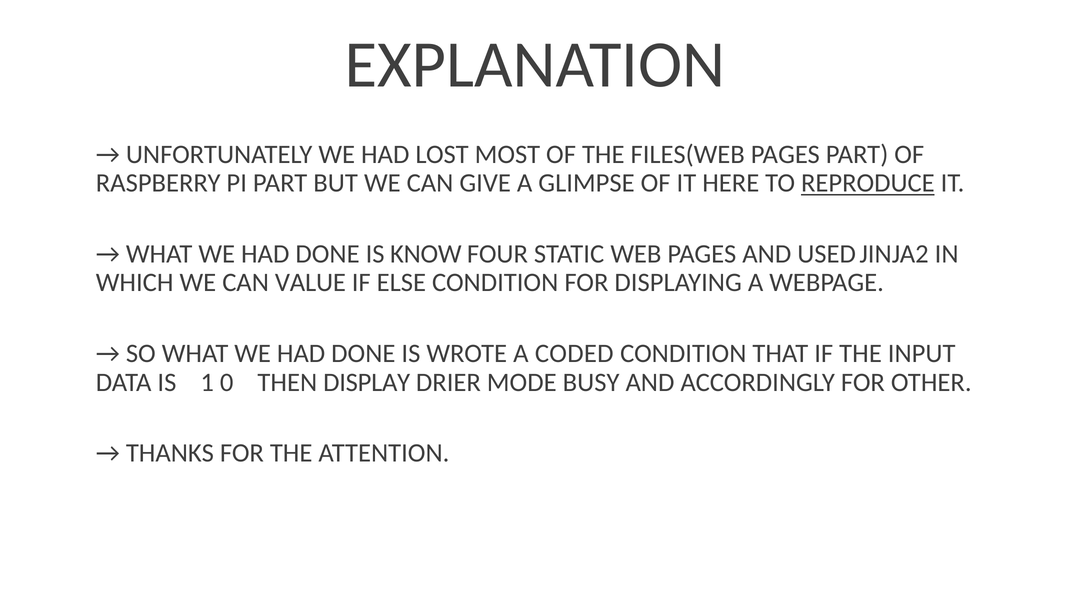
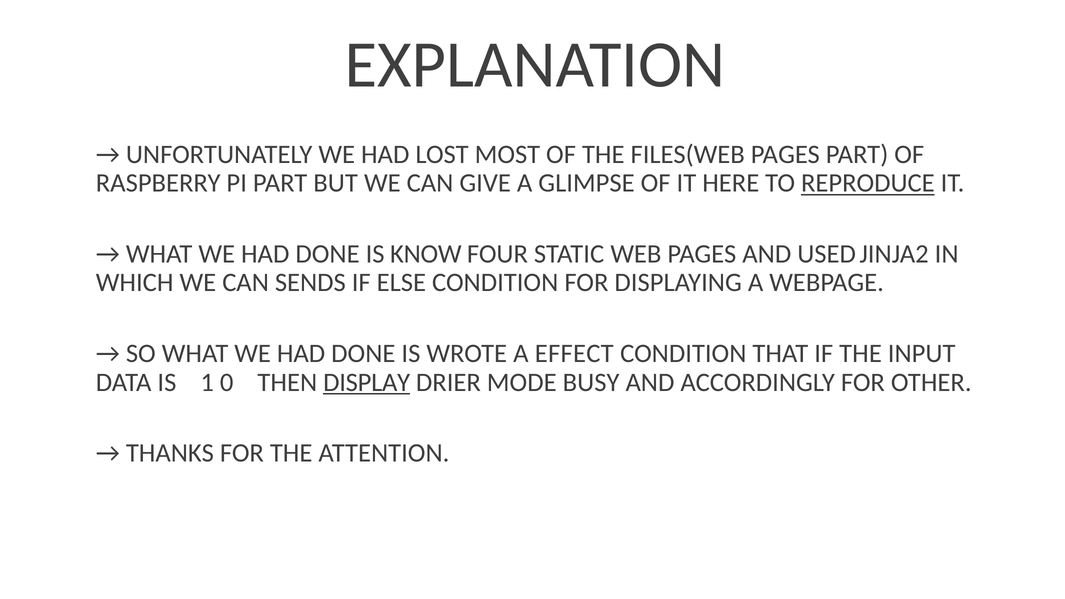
VALUE: VALUE -> SENDS
CODED: CODED -> EFFECT
DISPLAY underline: none -> present
